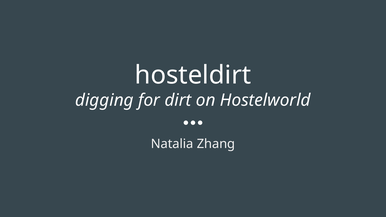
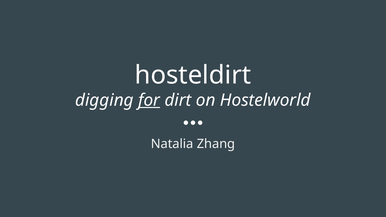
for underline: none -> present
